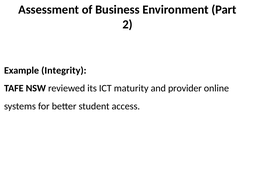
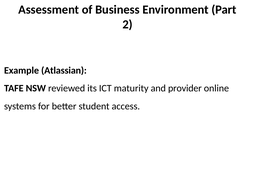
Integrity: Integrity -> Atlassian
